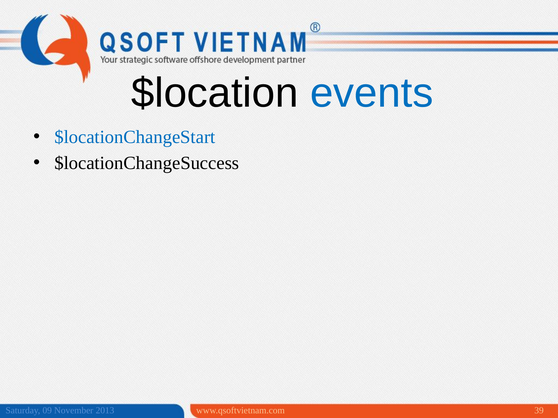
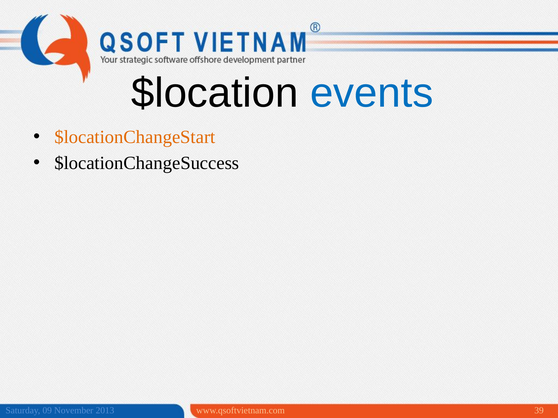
$locationChangeStart colour: blue -> orange
